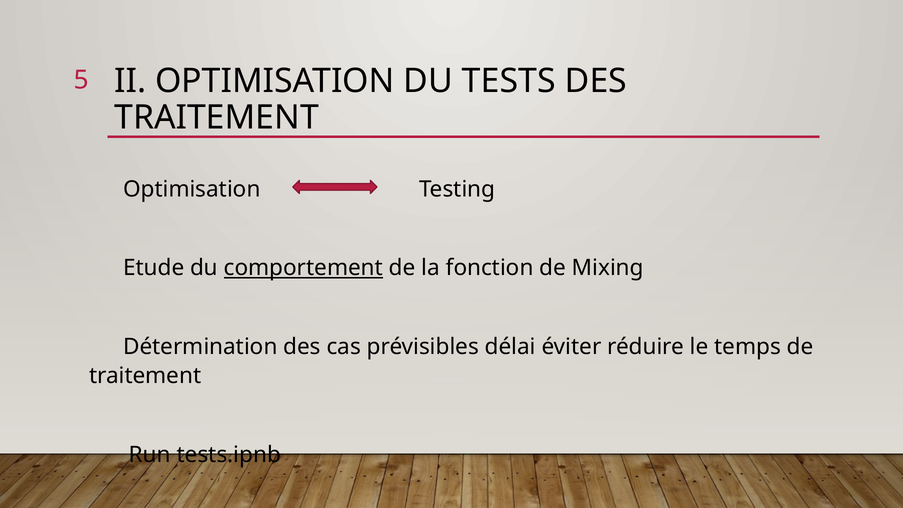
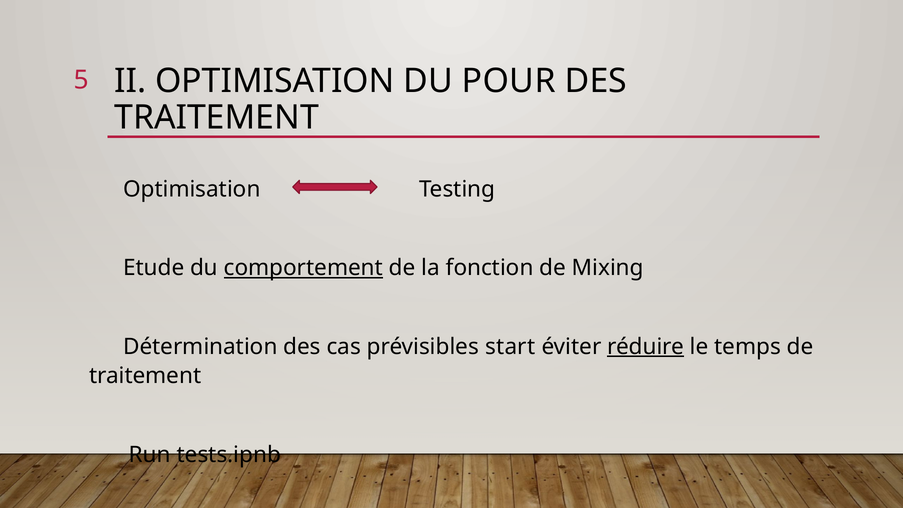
TESTS: TESTS -> POUR
délai: délai -> start
réduire underline: none -> present
